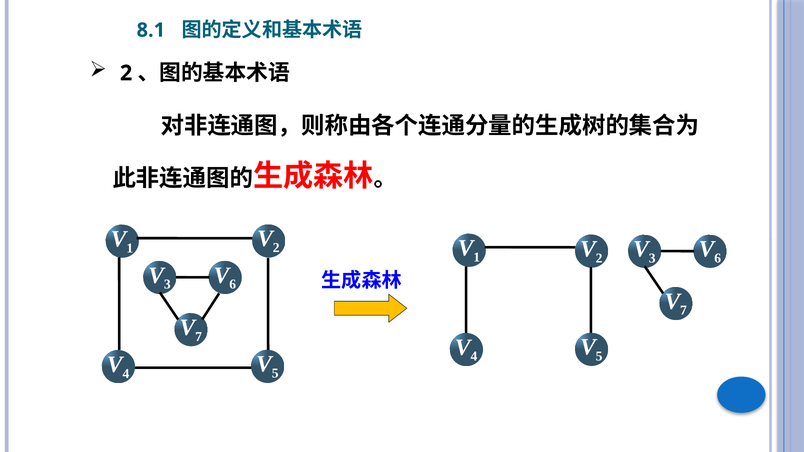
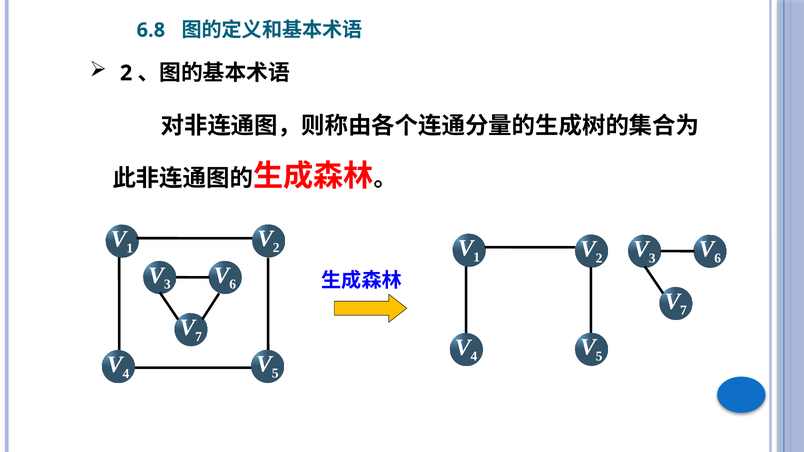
8.1: 8.1 -> 6.8
